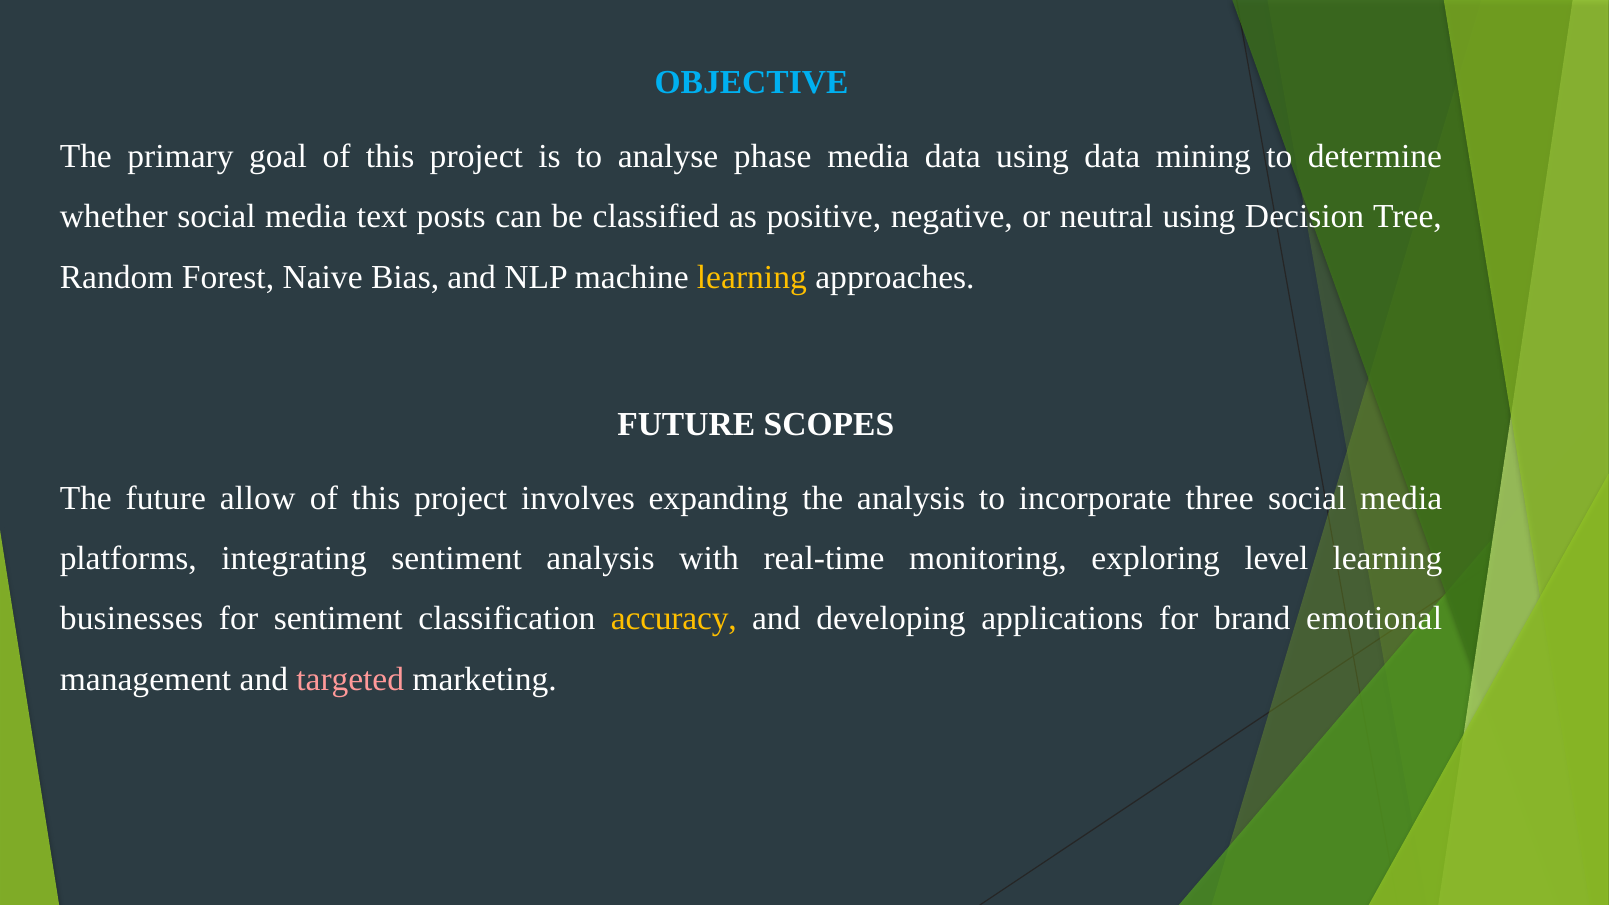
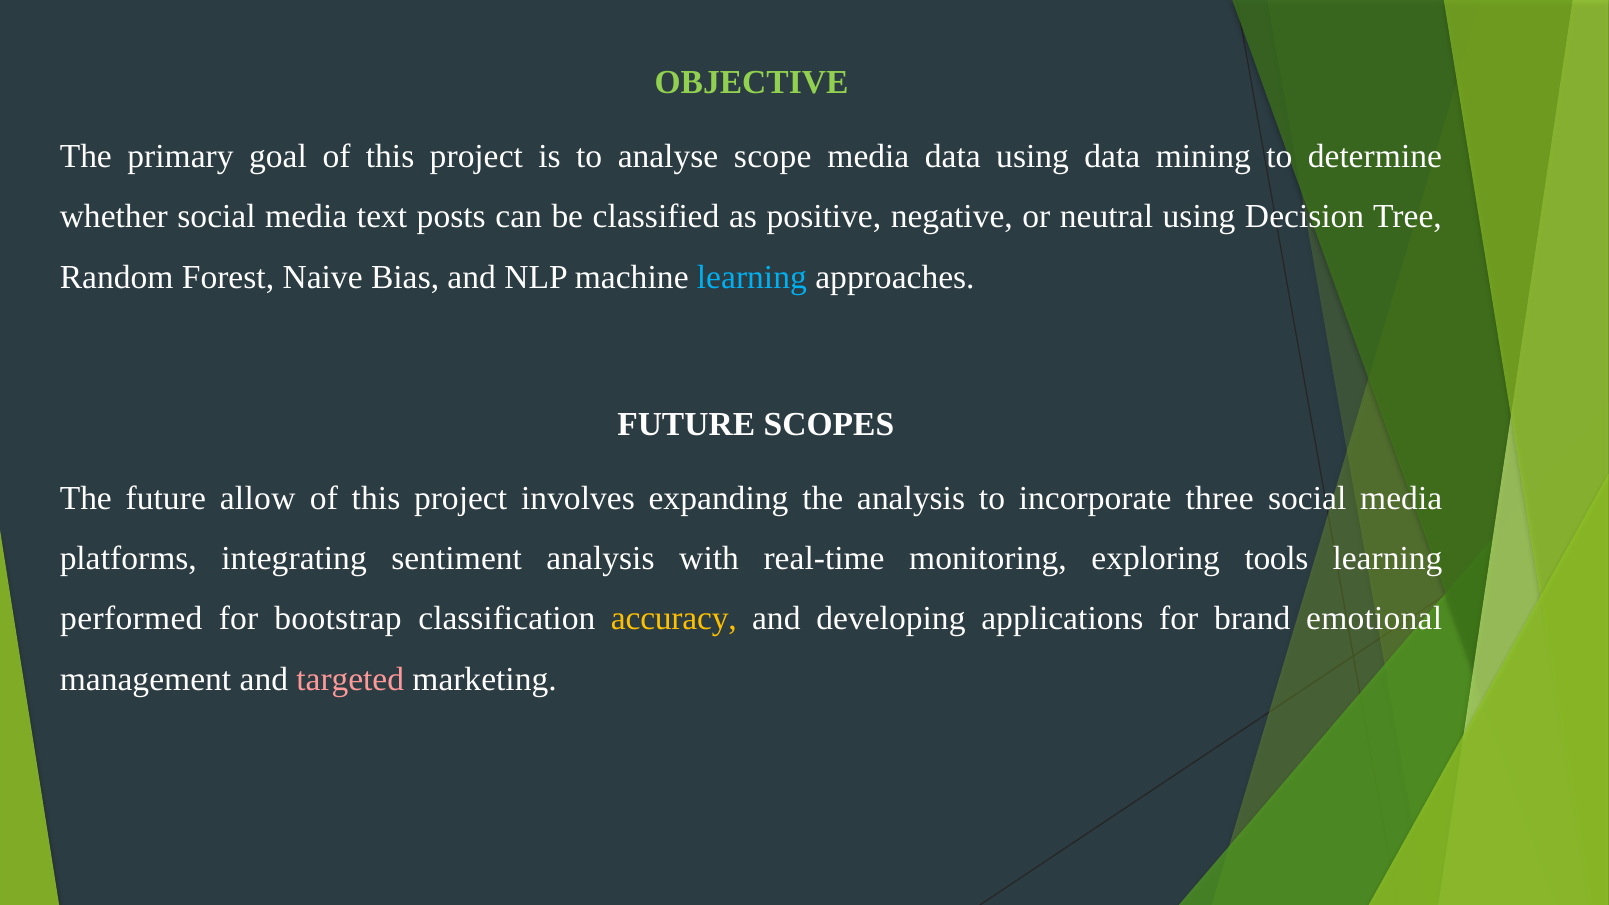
OBJECTIVE colour: light blue -> light green
phase: phase -> scope
learning at (752, 277) colour: yellow -> light blue
level: level -> tools
businesses: businesses -> performed
for sentiment: sentiment -> bootstrap
